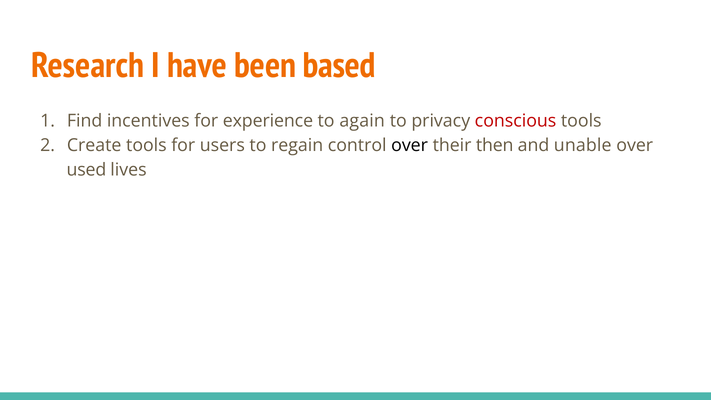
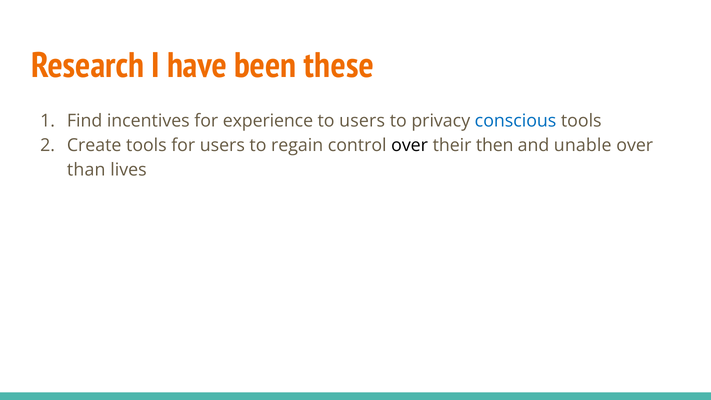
based: based -> these
to again: again -> users
conscious colour: red -> blue
used: used -> than
